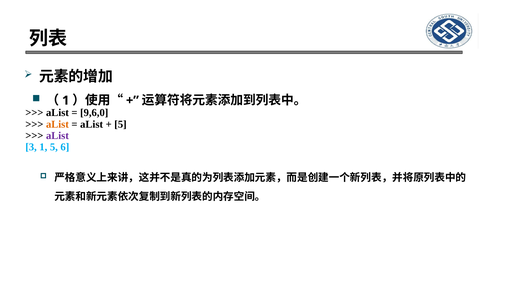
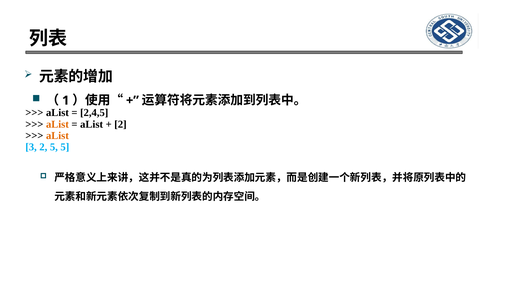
9,6,0: 9,6,0 -> 2,4,5
5 at (120, 124): 5 -> 2
aList at (57, 135) colour: purple -> orange
3 1: 1 -> 2
5 6: 6 -> 5
